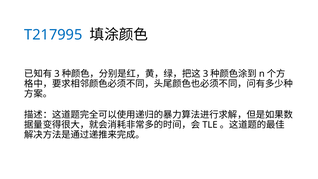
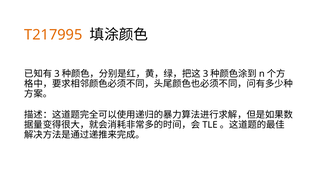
T217995 colour: blue -> orange
